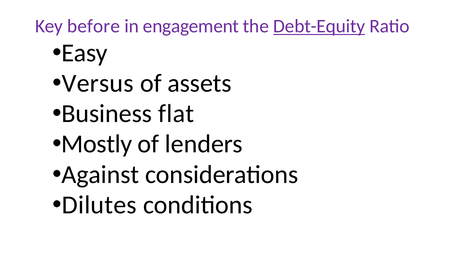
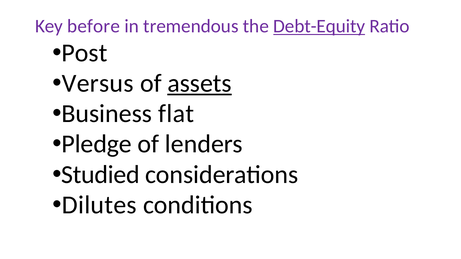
engagement: engagement -> tremendous
Easy: Easy -> Post
assets underline: none -> present
Mostly: Mostly -> Pledge
Against: Against -> Studied
